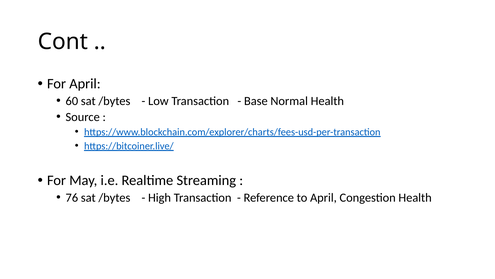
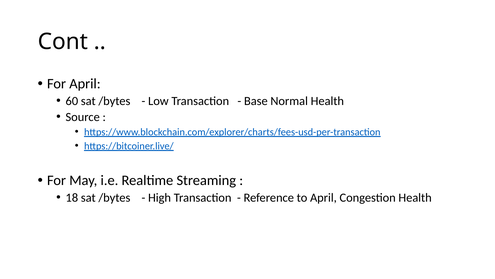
76: 76 -> 18
